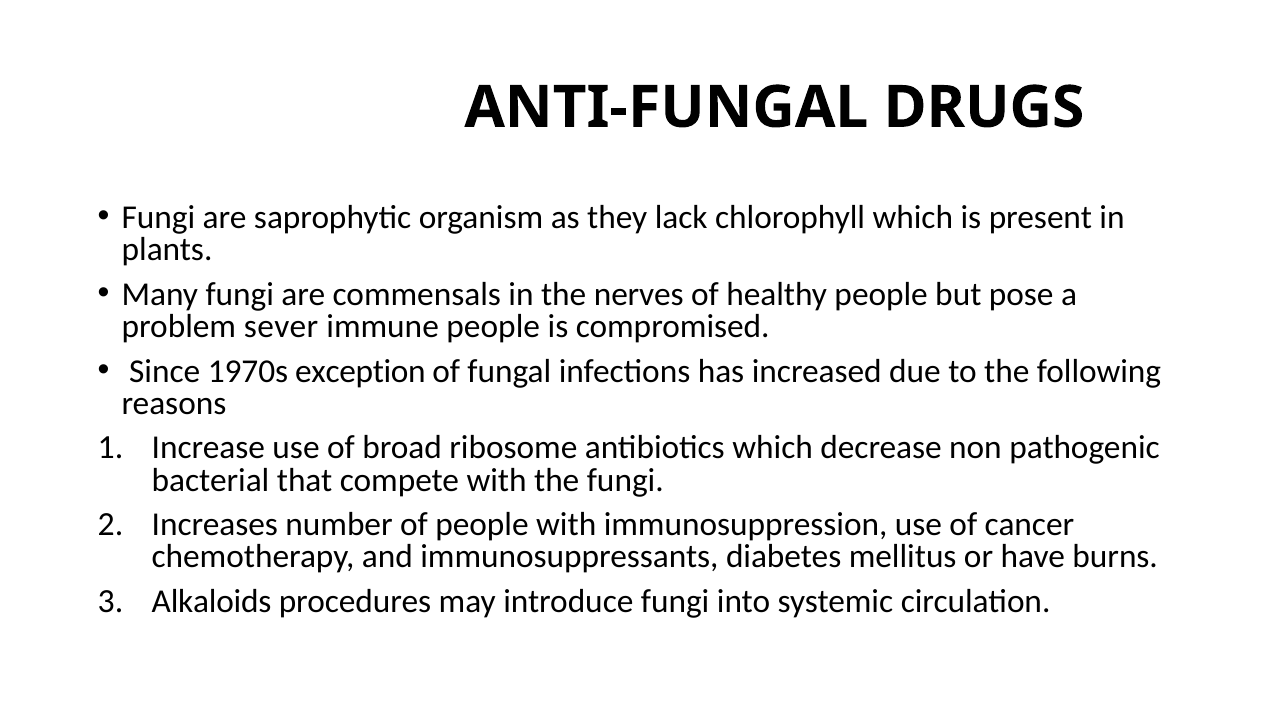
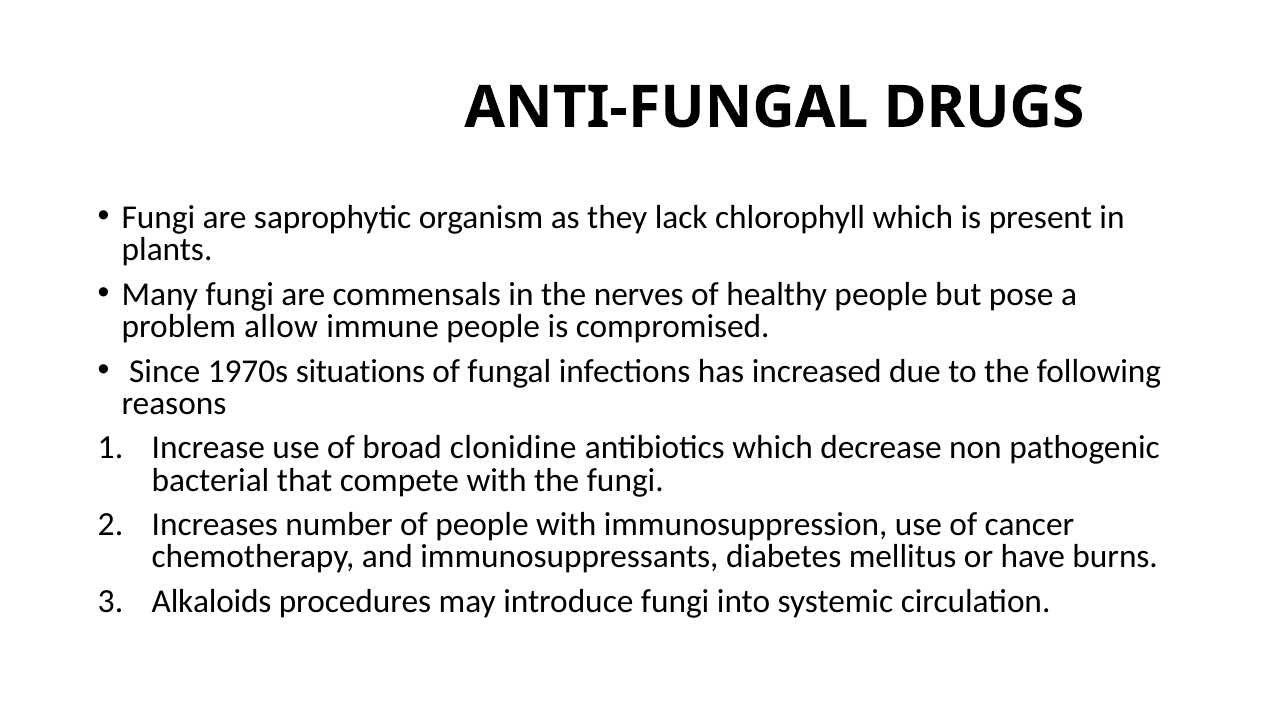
sever: sever -> allow
exception: exception -> situations
ribosome: ribosome -> clonidine
